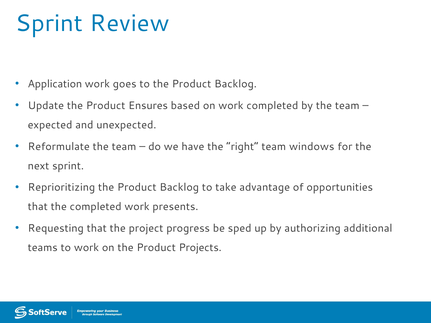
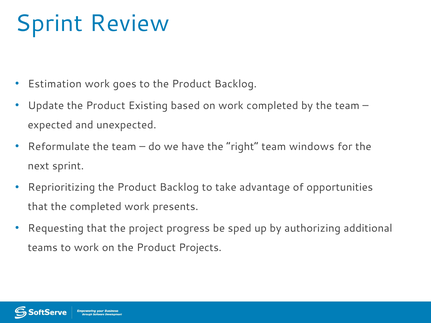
Application: Application -> Estimation
Ensures: Ensures -> Existing
